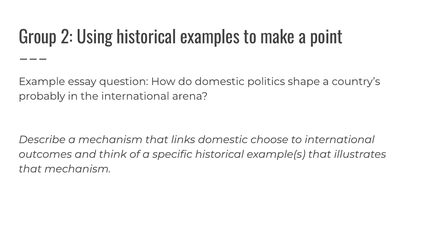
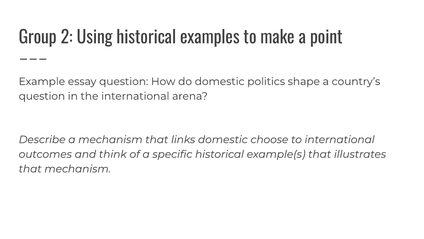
probably at (42, 96): probably -> question
